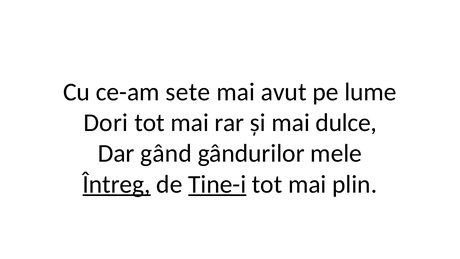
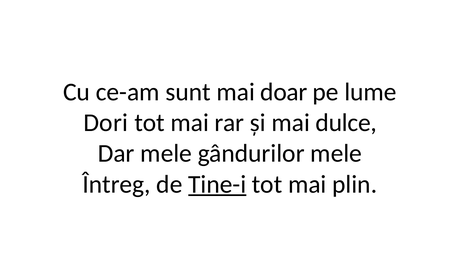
sete: sete -> sunt
avut: avut -> doar
Dar gând: gând -> mele
Întreg underline: present -> none
